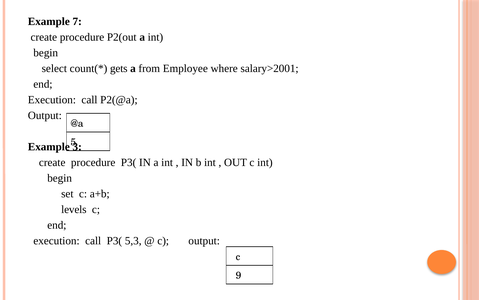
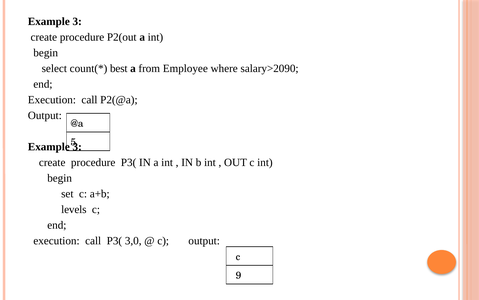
7 at (77, 22): 7 -> 3
gets: gets -> best
salary>2001: salary>2001 -> salary>2090
5,3: 5,3 -> 3,0
